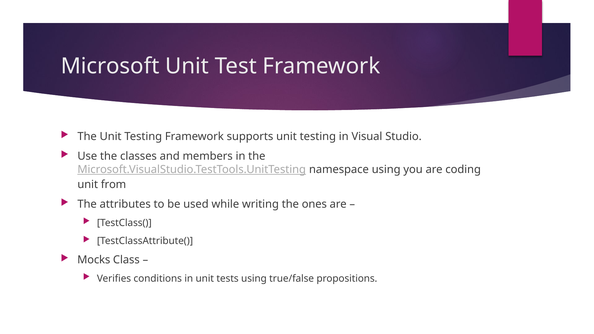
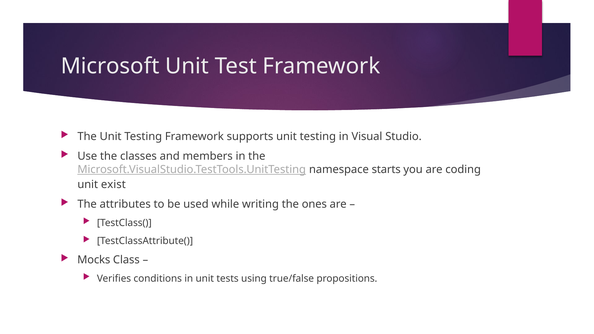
namespace using: using -> starts
from: from -> exist
